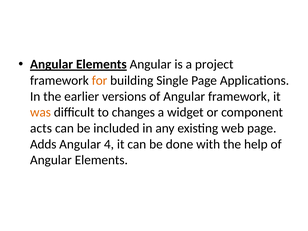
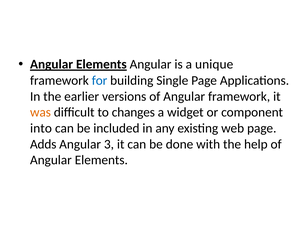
project: project -> unique
for colour: orange -> blue
acts: acts -> into
4: 4 -> 3
